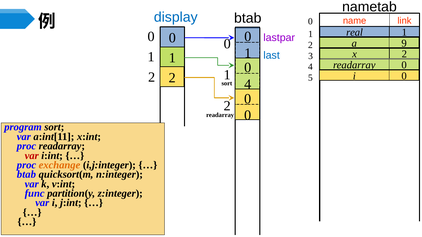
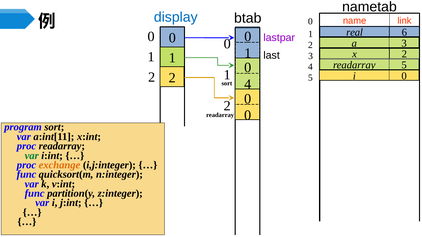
1 at (404, 32): 1 -> 6
2 9: 9 -> 3
last colour: blue -> black
0 at (404, 65): 0 -> 5
var at (32, 156) colour: red -> green
btab at (26, 175): btab -> func
